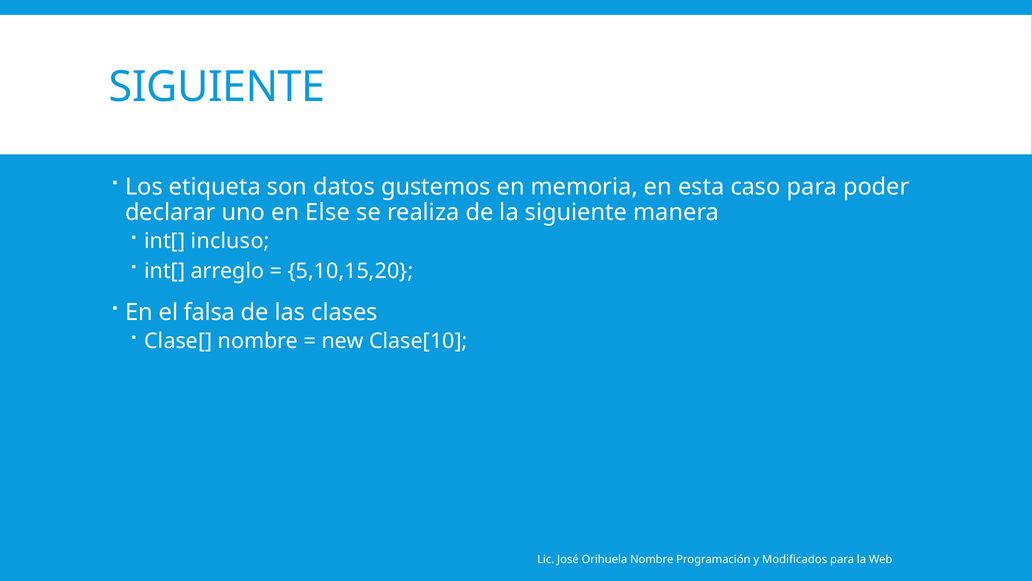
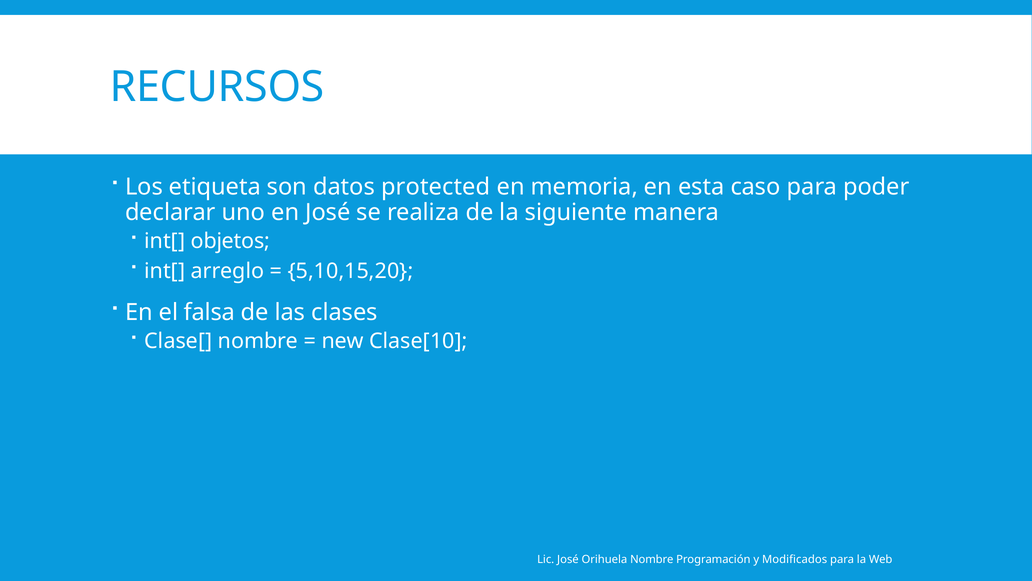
SIGUIENTE at (217, 87): SIGUIENTE -> RECURSOS
gustemos: gustemos -> protected
en Else: Else -> José
incluso: incluso -> objetos
